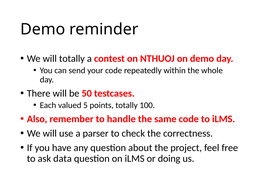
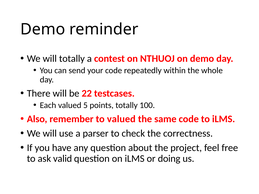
50: 50 -> 22
to handle: handle -> valued
data: data -> valid
